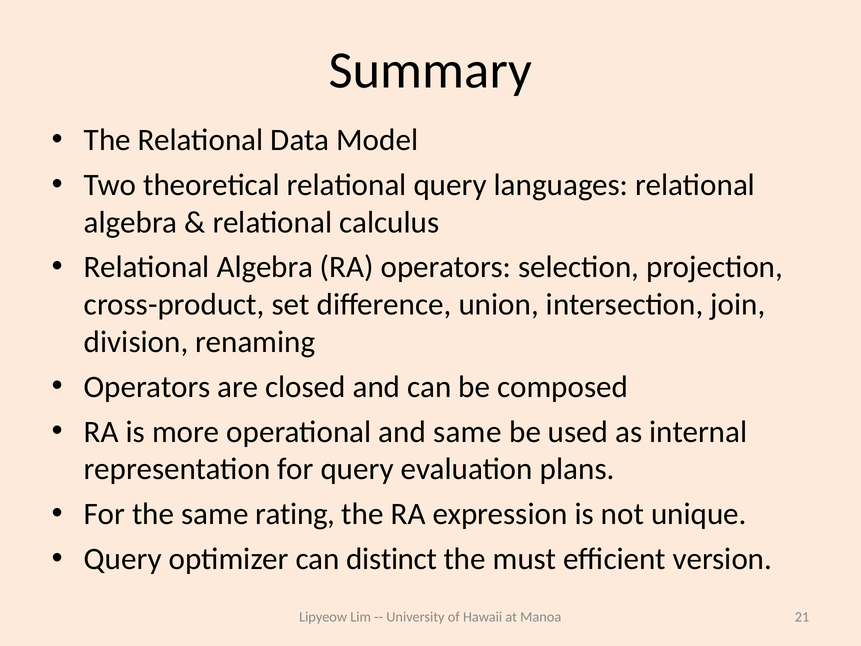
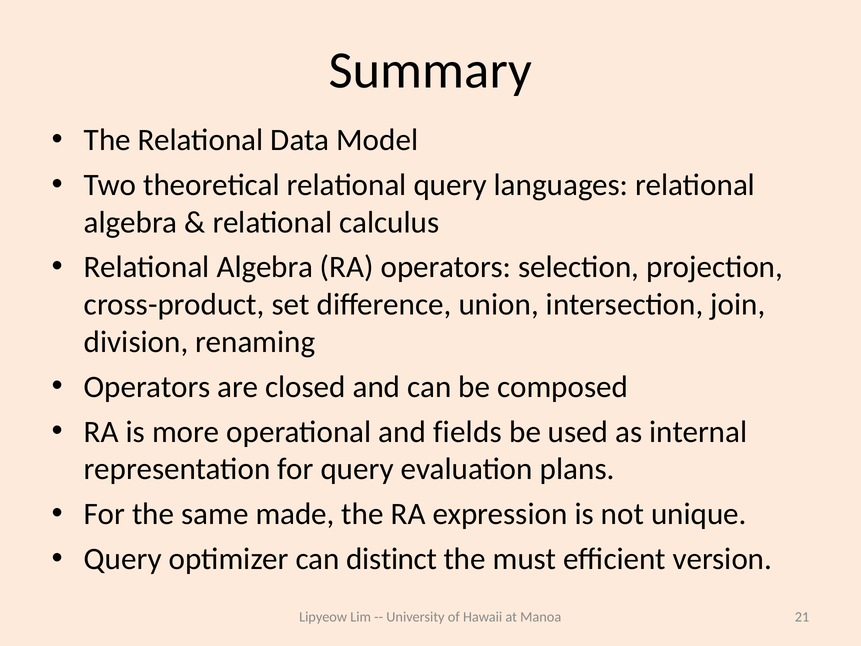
and same: same -> fields
rating: rating -> made
